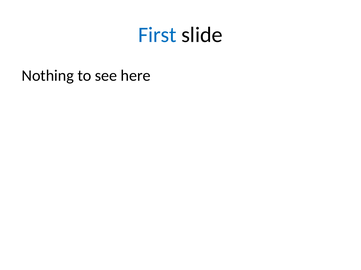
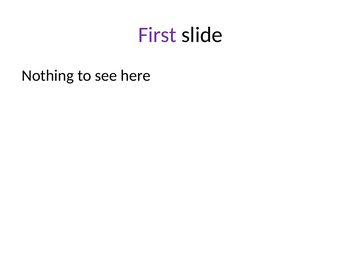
First colour: blue -> purple
